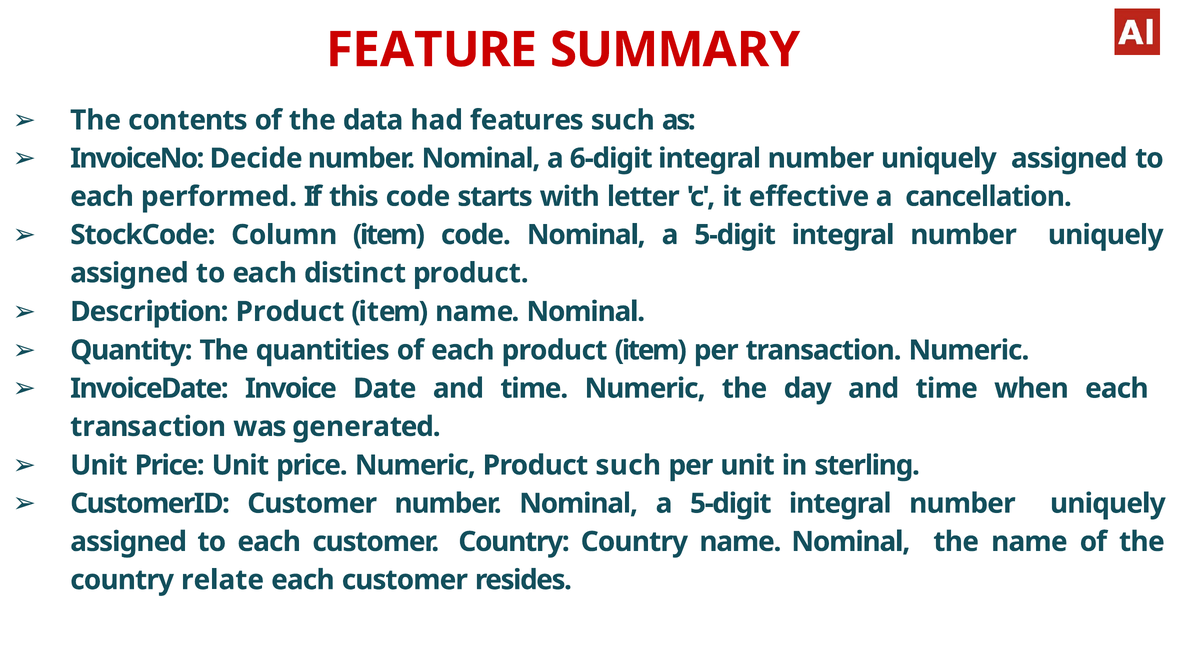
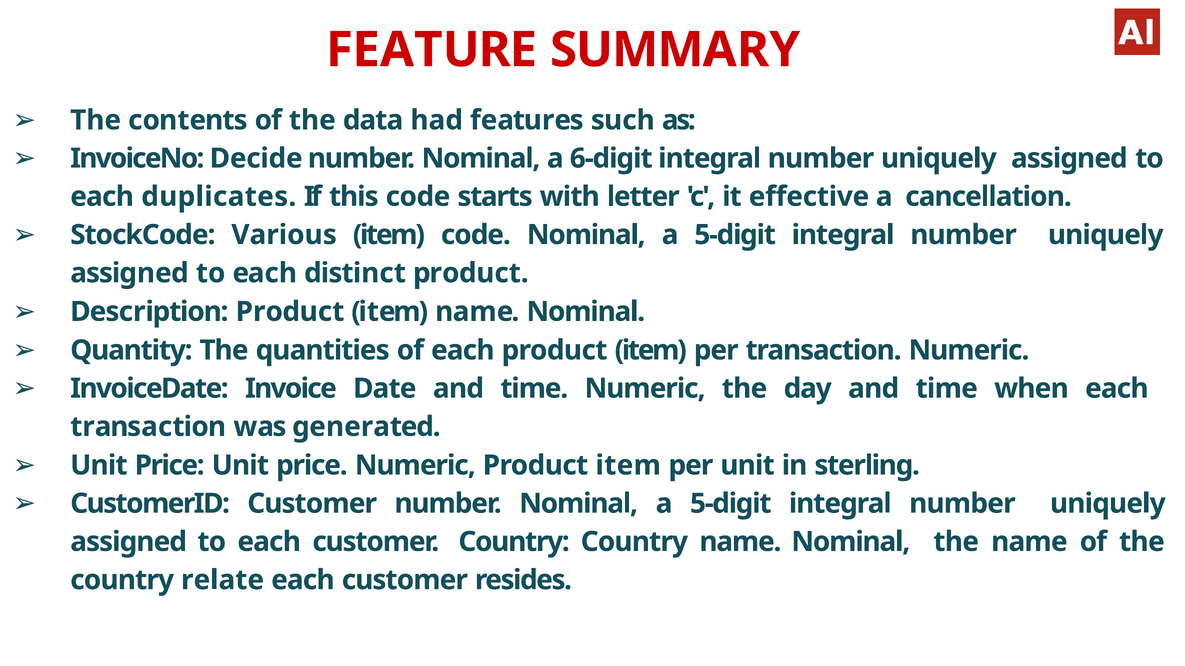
performed: performed -> duplicates
Column: Column -> Various
Numeric Product such: such -> item
